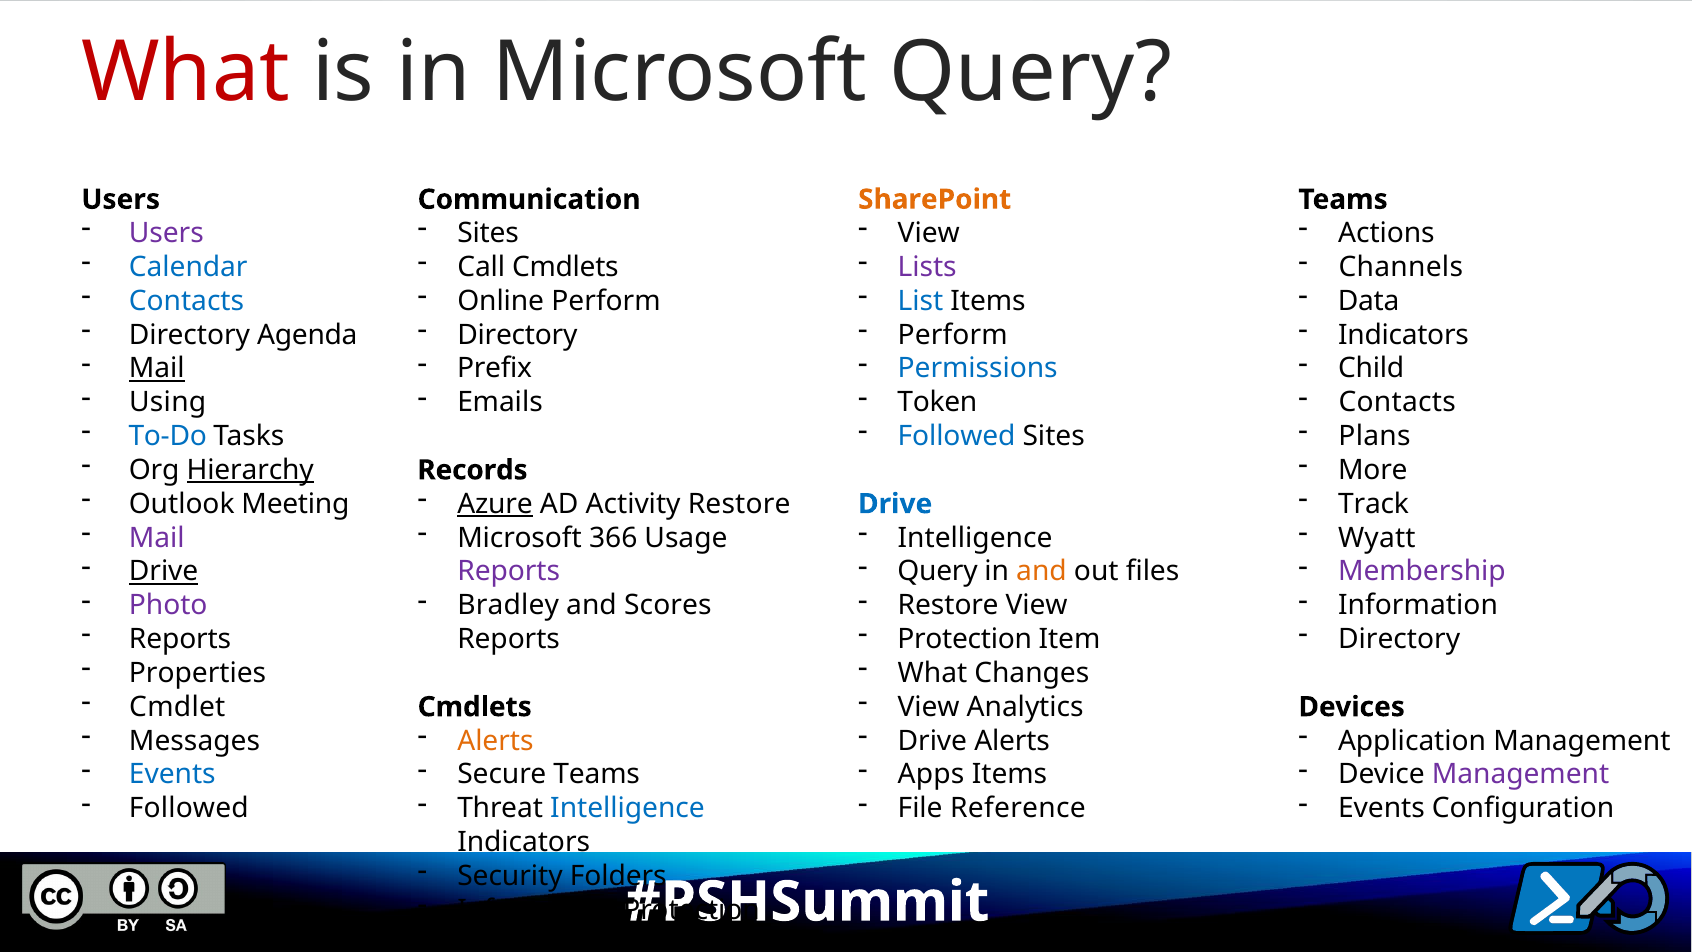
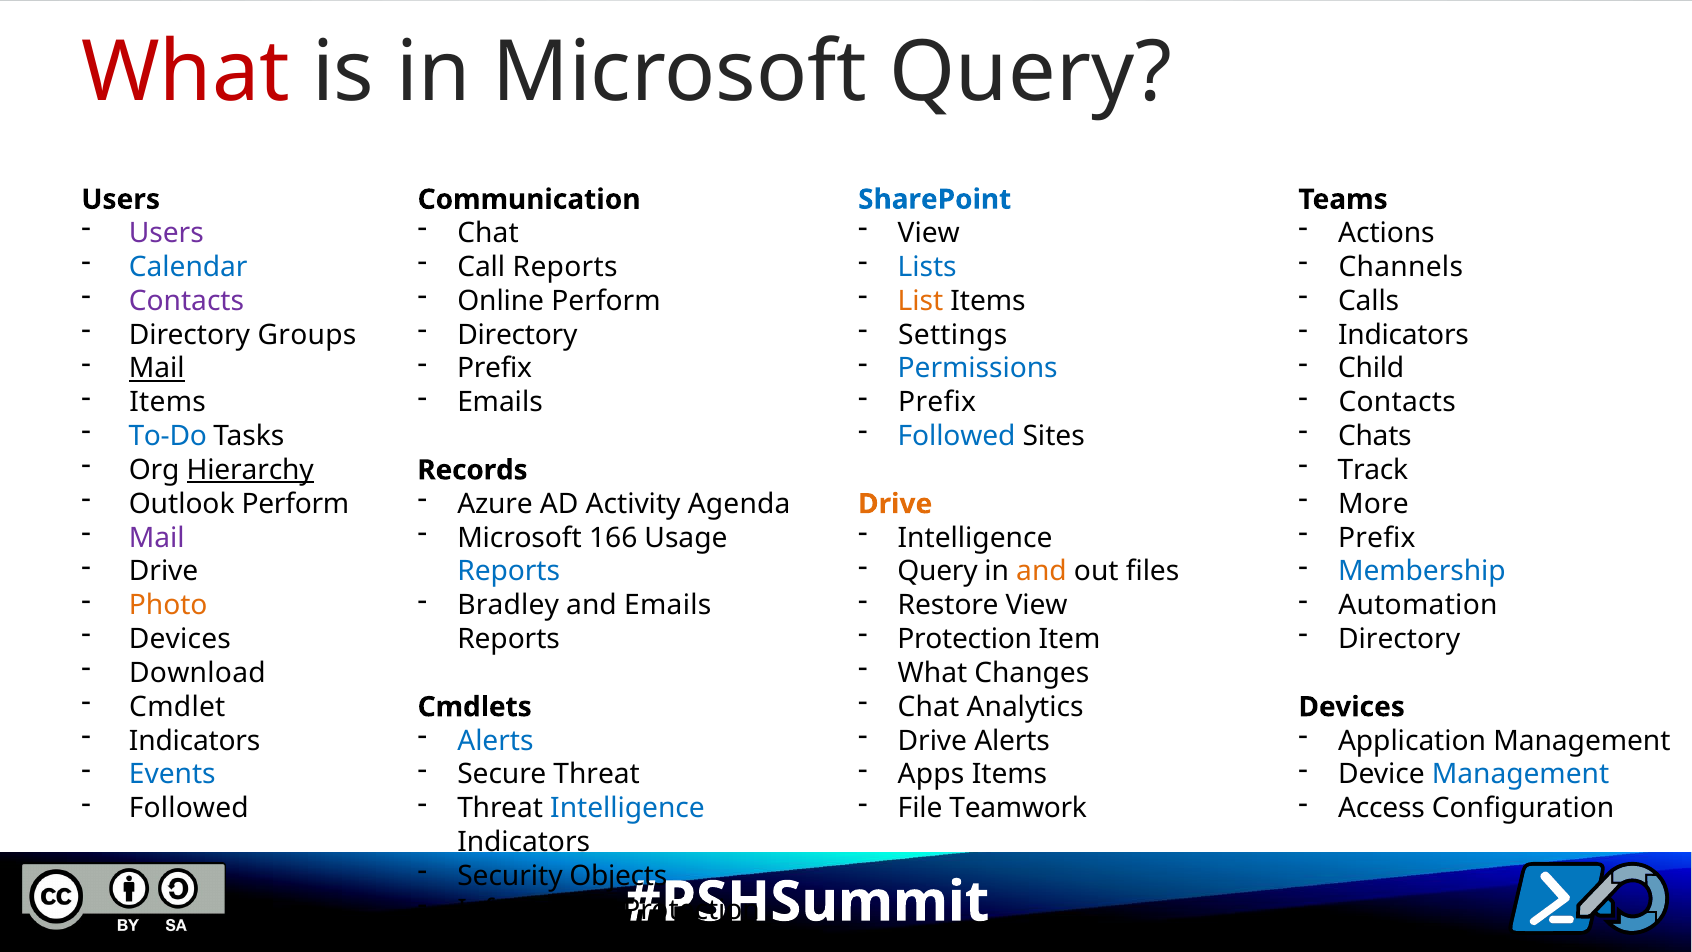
SharePoint colour: orange -> blue
Sites at (488, 233): Sites -> Chat
Lists colour: purple -> blue
Call Cmdlets: Cmdlets -> Reports
List colour: blue -> orange
Contacts at (187, 301) colour: blue -> purple
Data: Data -> Calls
Perform at (953, 335): Perform -> Settings
Agenda: Agenda -> Groups
Using at (168, 402): Using -> Items
Token at (937, 402): Token -> Prefix
Plans: Plans -> Chats
More: More -> Track
Outlook Meeting: Meeting -> Perform
Azure underline: present -> none
Activity Restore: Restore -> Agenda
Track: Track -> More
Drive at (895, 504) colour: blue -> orange
366: 366 -> 166
Wyatt at (1377, 538): Wyatt -> Prefix
Drive at (164, 571) underline: present -> none
Membership colour: purple -> blue
Reports at (509, 571) colour: purple -> blue
Photo colour: purple -> orange
and Scores: Scores -> Emails
Information at (1418, 605): Information -> Automation
Reports at (180, 639): Reports -> Devices
Properties: Properties -> Download
View at (929, 707): View -> Chat
Messages at (195, 741): Messages -> Indicators
Alerts at (495, 741) colour: orange -> blue
Secure Teams: Teams -> Threat
Management at (1521, 774) colour: purple -> blue
Reference: Reference -> Teamwork
Events at (1381, 808): Events -> Access
Folders: Folders -> Objects
